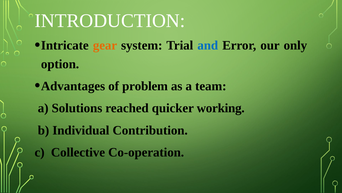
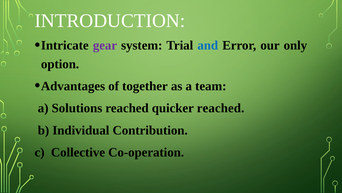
gear colour: orange -> purple
problem: problem -> together
quicker working: working -> reached
